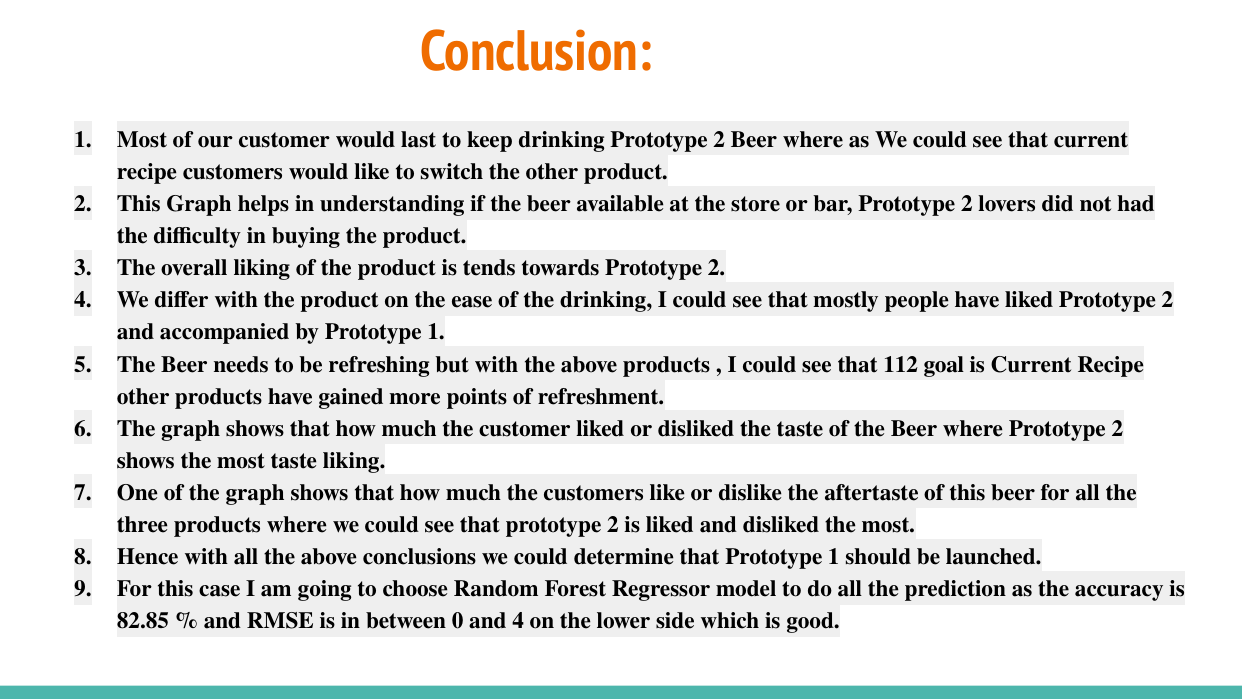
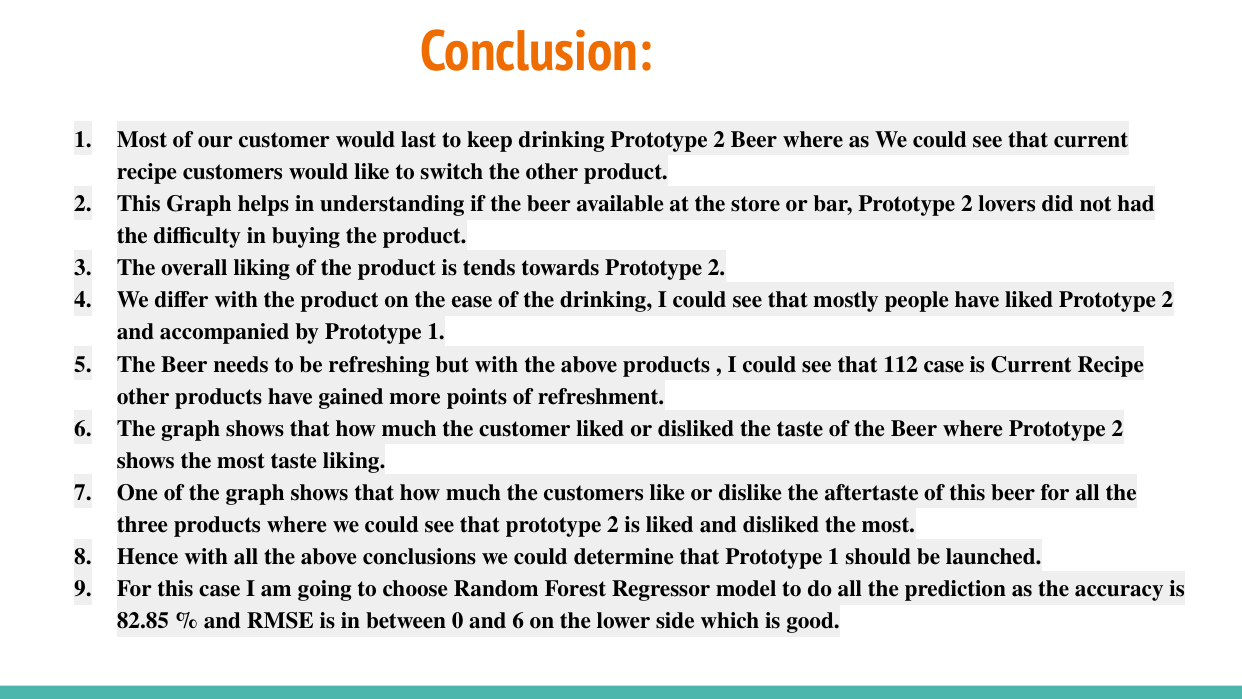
112 goal: goal -> case
and 4: 4 -> 6
